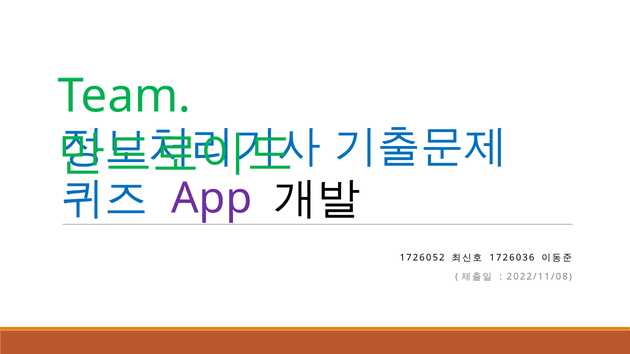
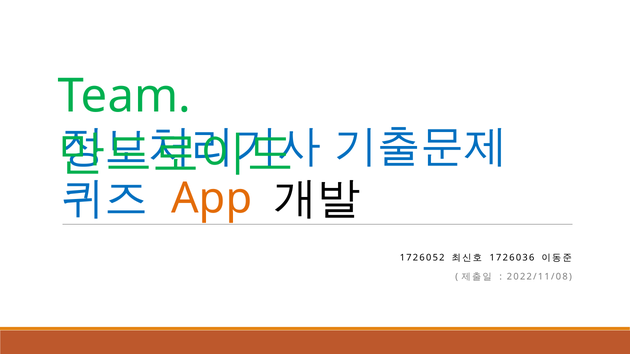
App colour: purple -> orange
